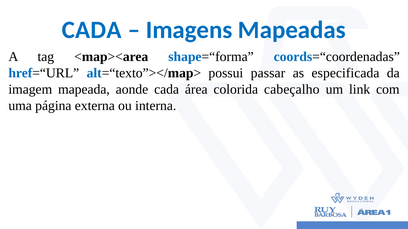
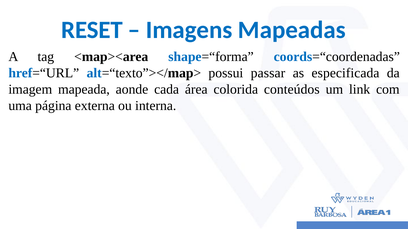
CADA at (92, 30): CADA -> RESET
cabeçalho: cabeçalho -> conteúdos
